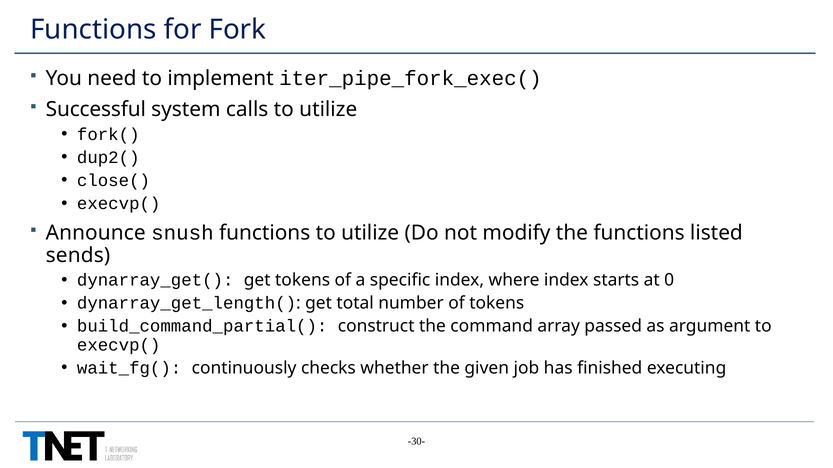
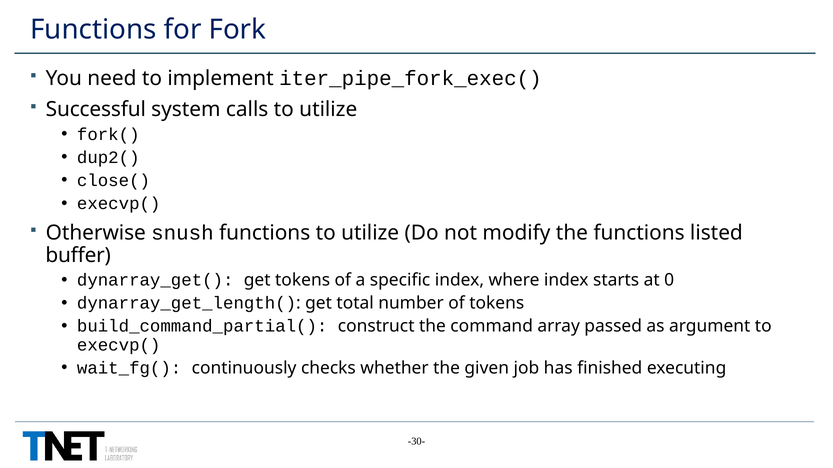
Announce: Announce -> Otherwise
sends: sends -> buffer
